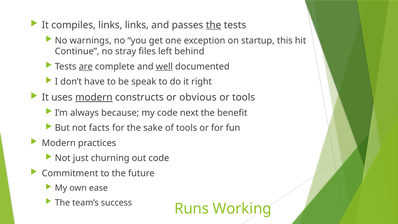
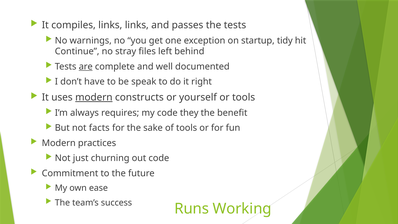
the at (214, 25) underline: present -> none
this: this -> tidy
well underline: present -> none
obvious: obvious -> yourself
because: because -> requires
next: next -> they
